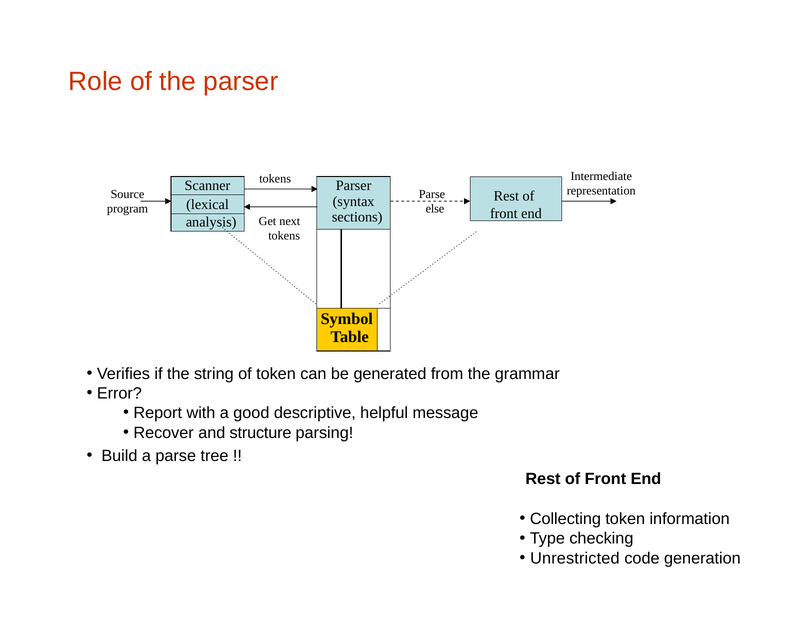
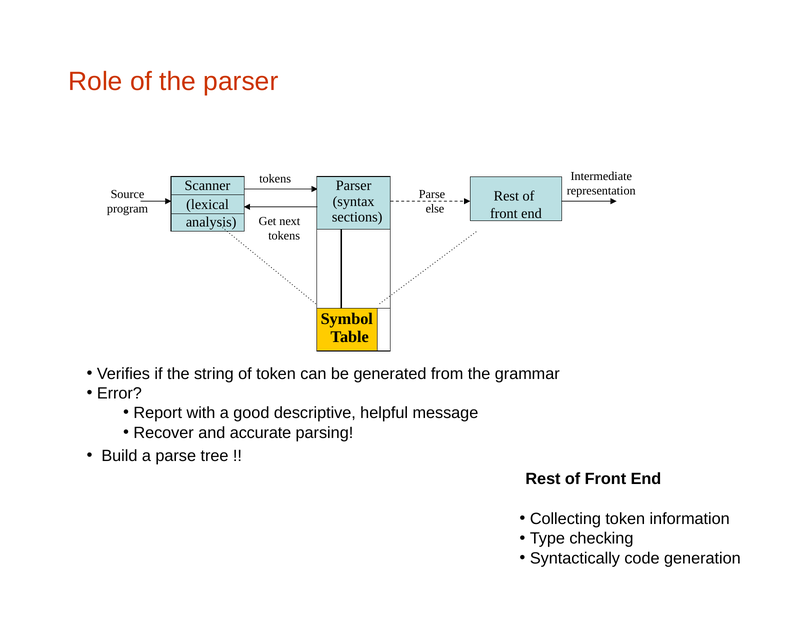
structure: structure -> accurate
Unrestricted: Unrestricted -> Syntactically
